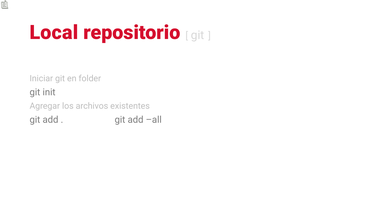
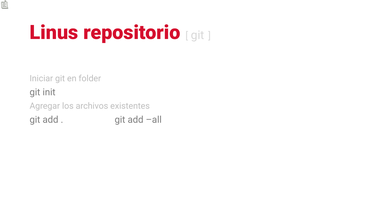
Local: Local -> Linus
